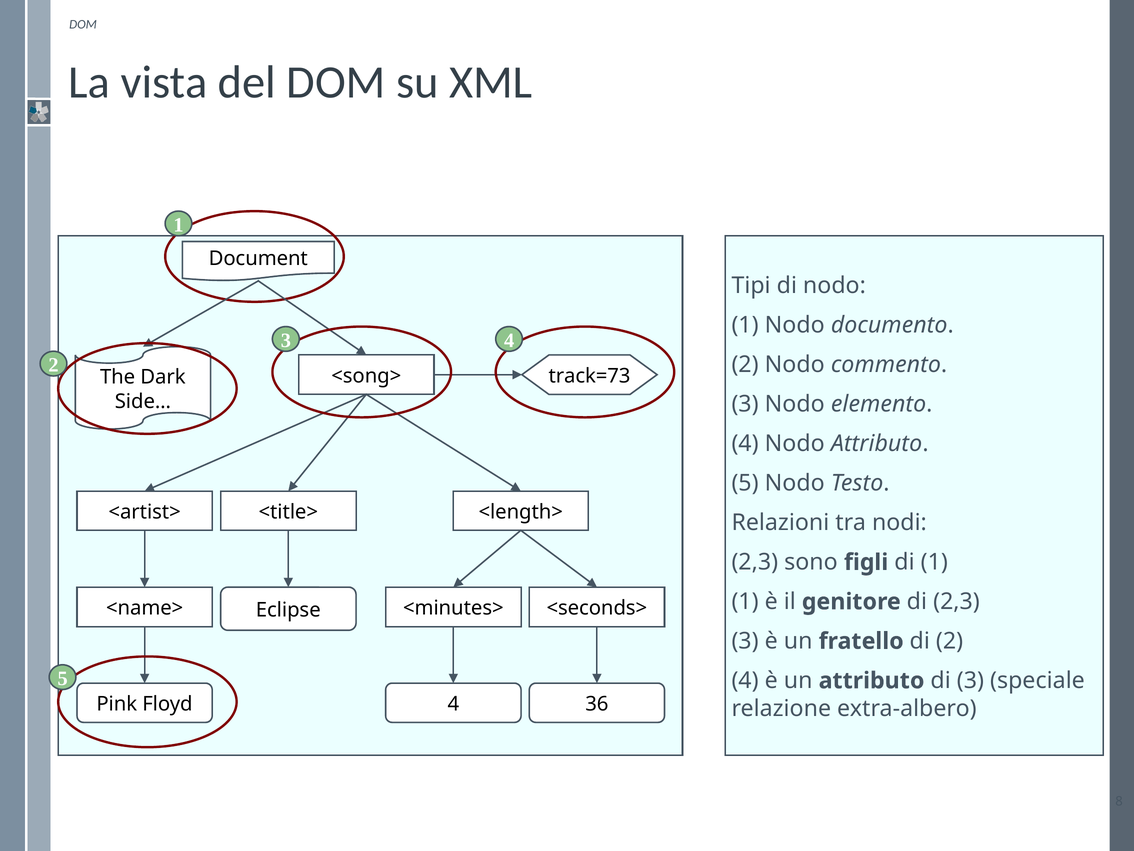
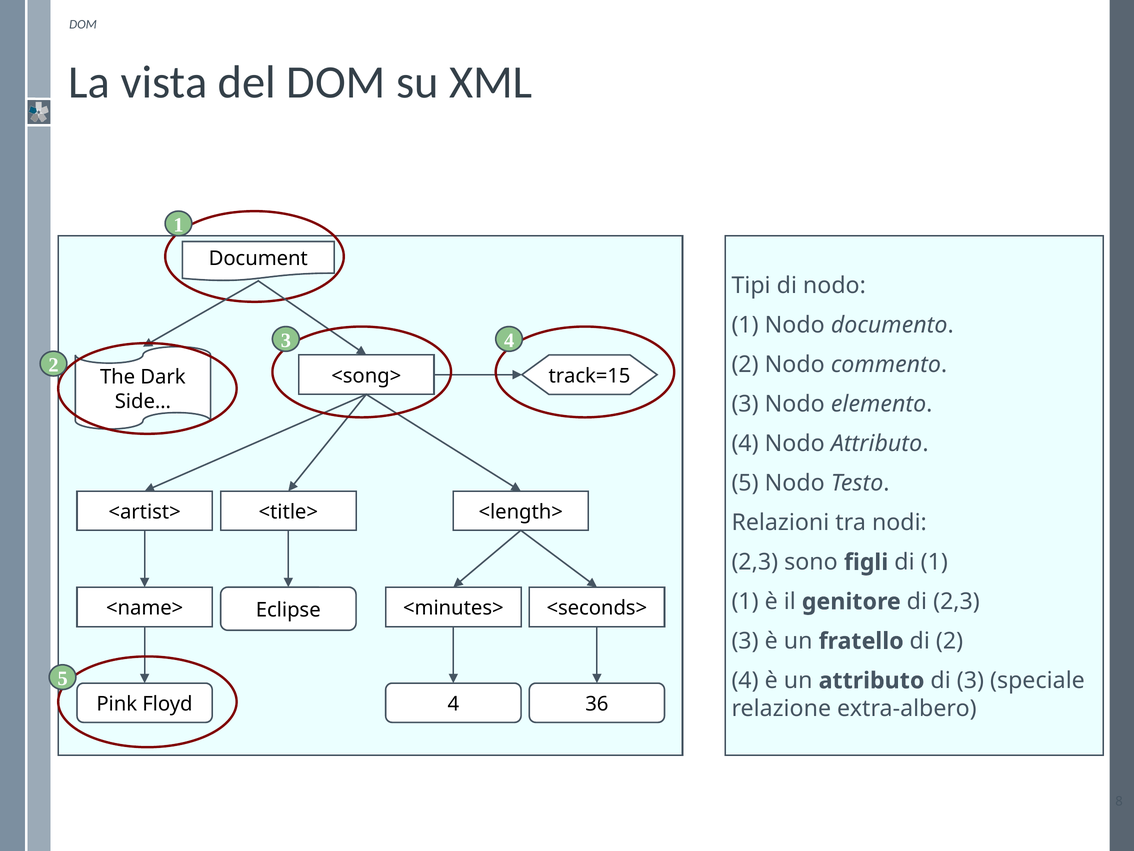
track=73: track=73 -> track=15
